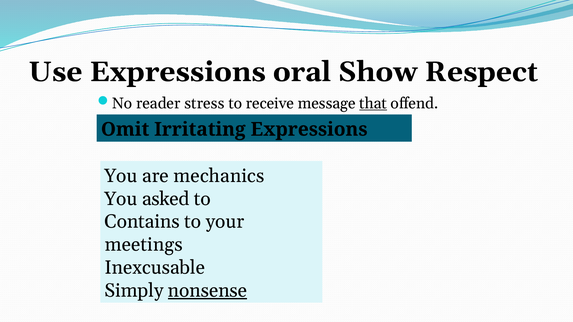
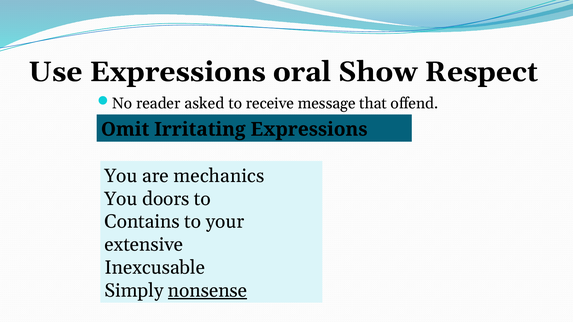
stress: stress -> asked
that underline: present -> none
asked: asked -> doors
meetings: meetings -> extensive
